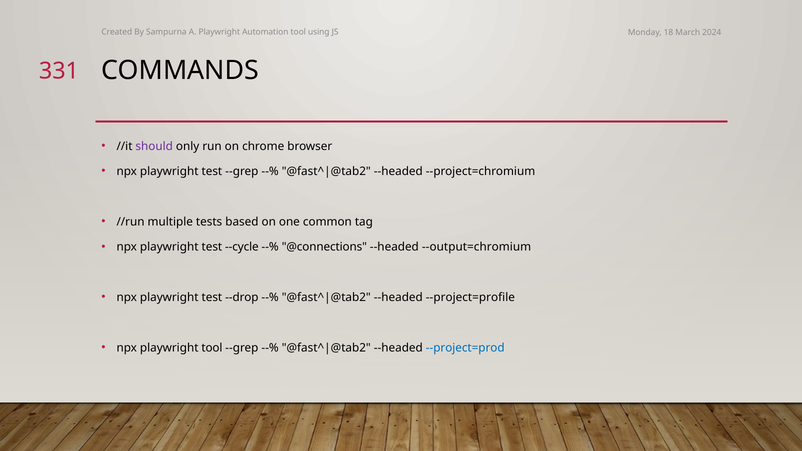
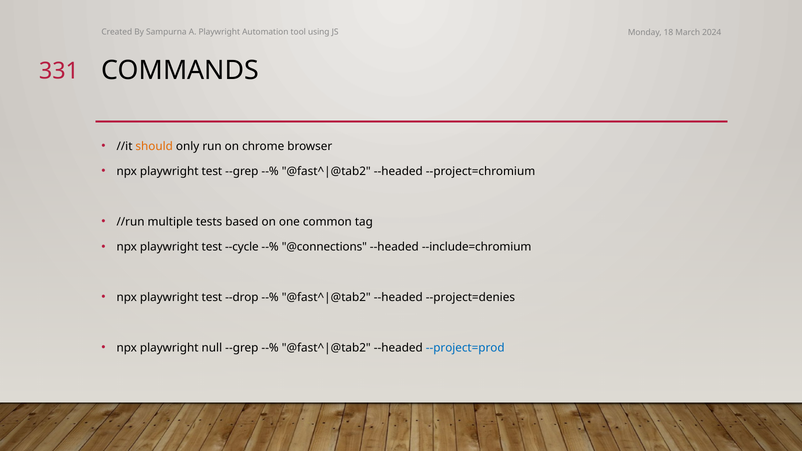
should colour: purple -> orange
--output=chromium: --output=chromium -> --include=chromium
--project=profile: --project=profile -> --project=denies
playwright tool: tool -> null
